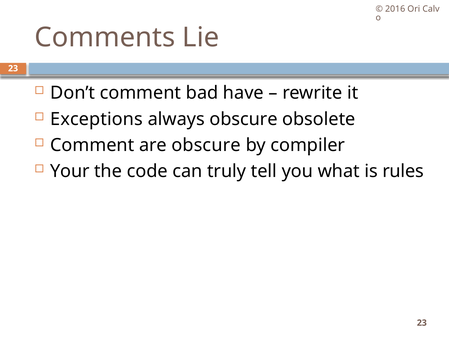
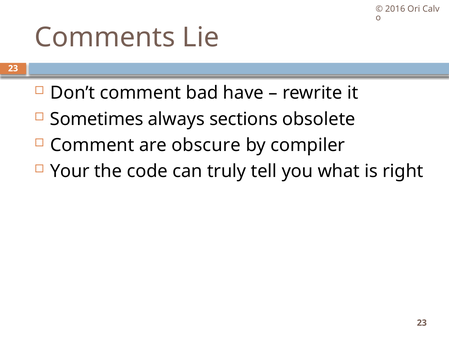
Exceptions: Exceptions -> Sometimes
always obscure: obscure -> sections
rules: rules -> right
